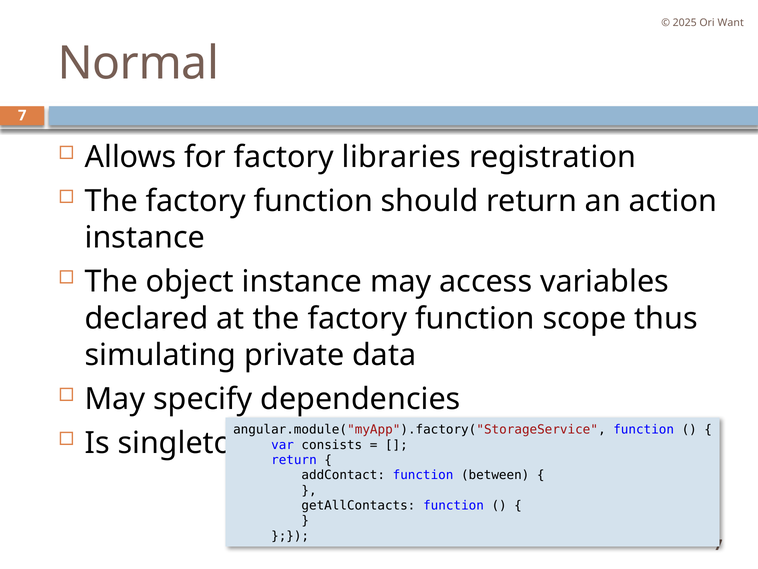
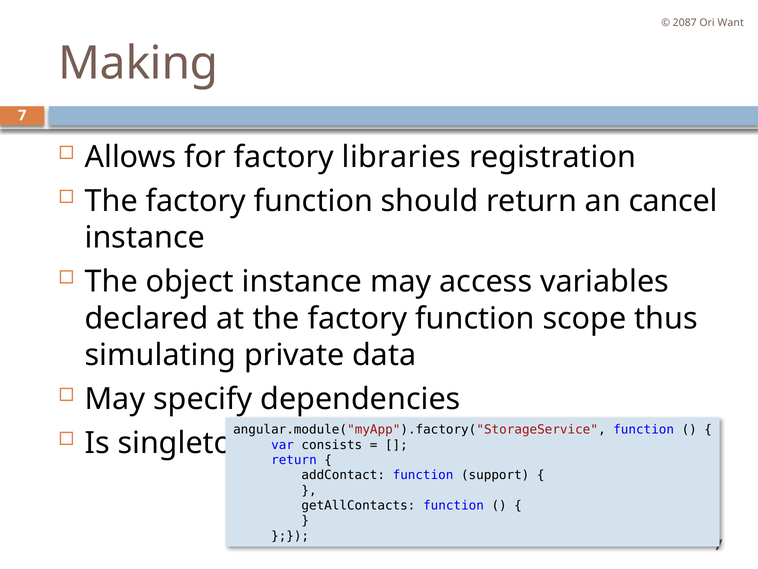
2025: 2025 -> 2087
Normal: Normal -> Making
action: action -> cancel
between: between -> support
